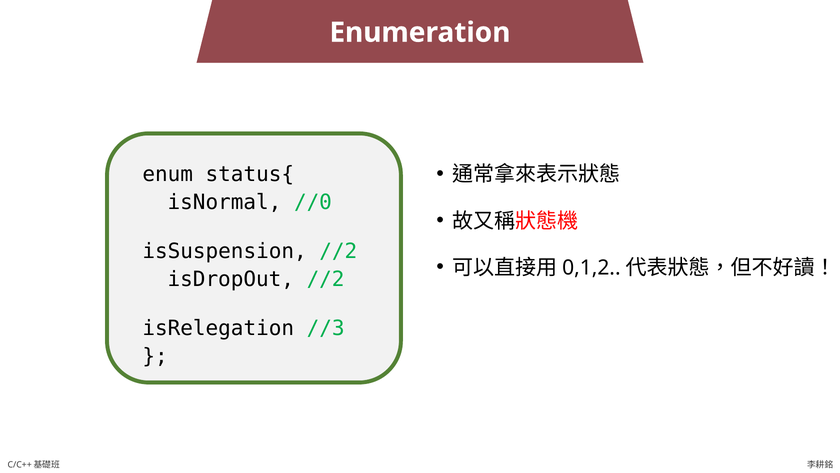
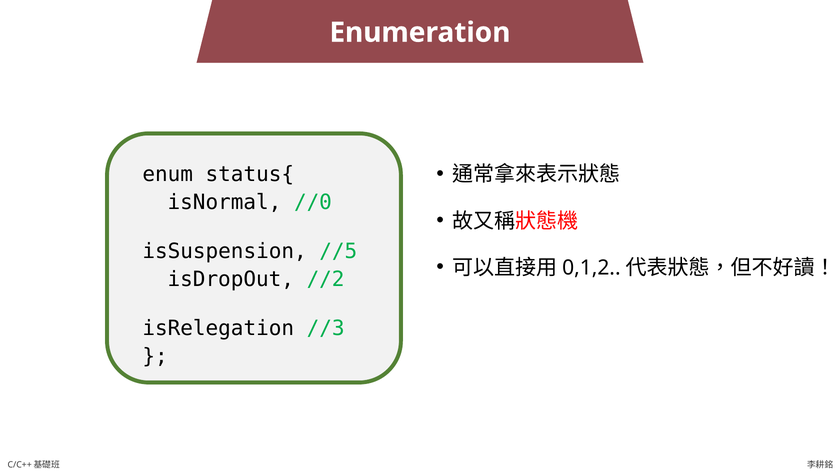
isSuspension //2: //2 -> //5
